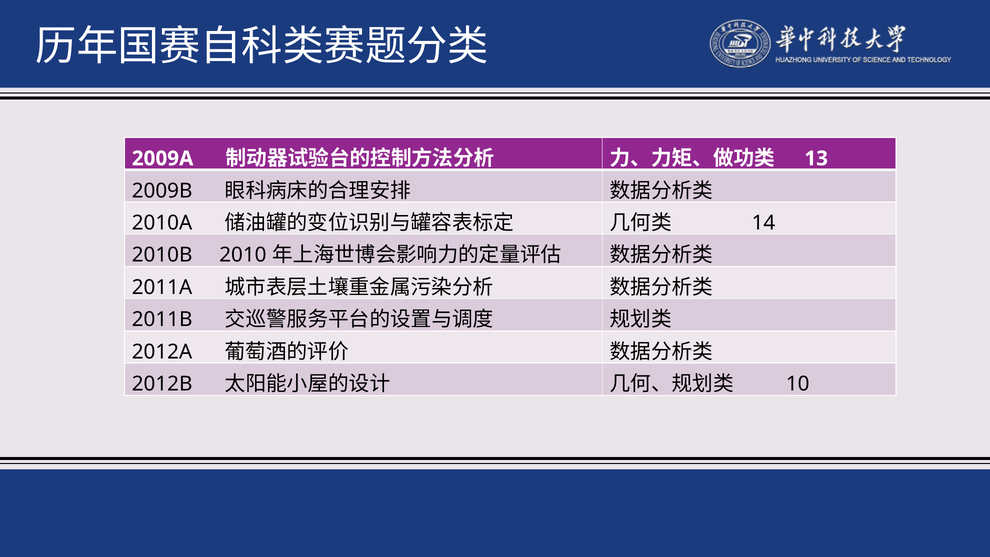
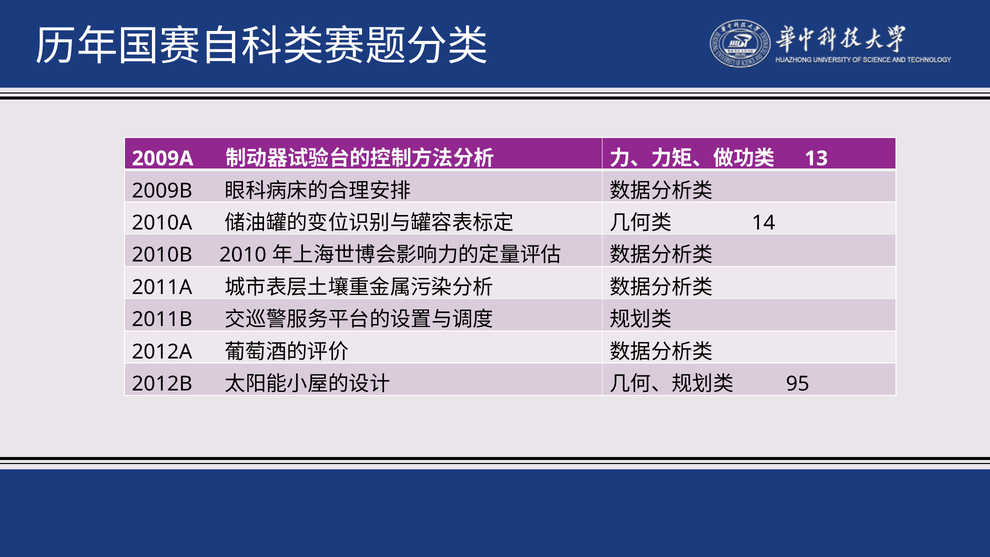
10: 10 -> 95
